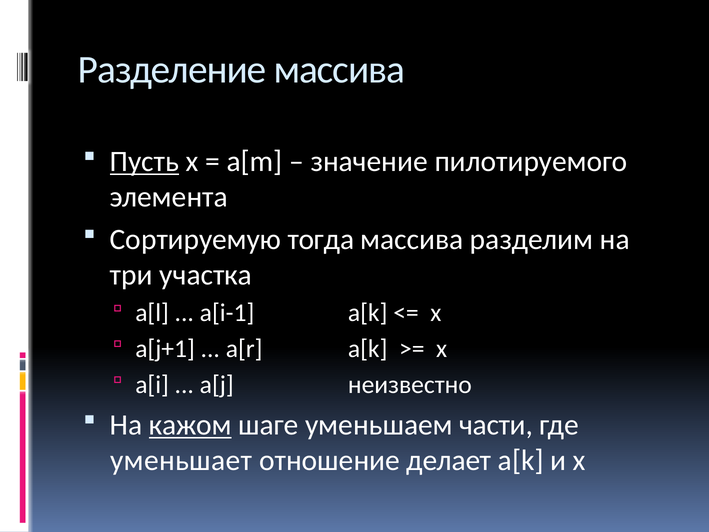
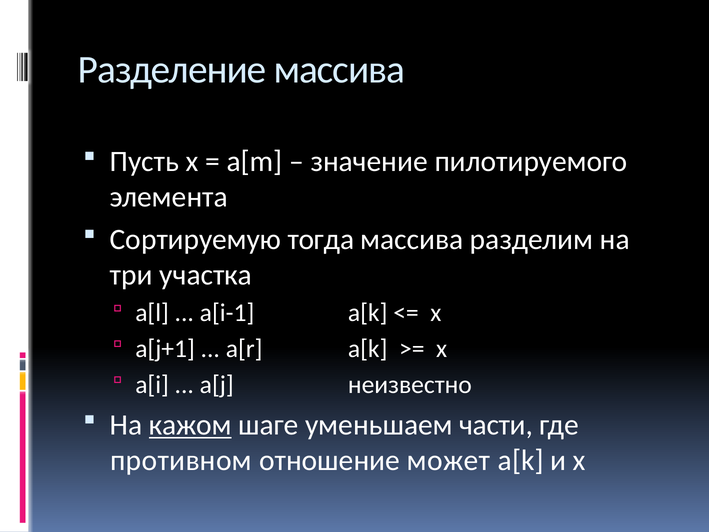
Пусть underline: present -> none
уменьшает: уменьшает -> противном
делает: делает -> может
